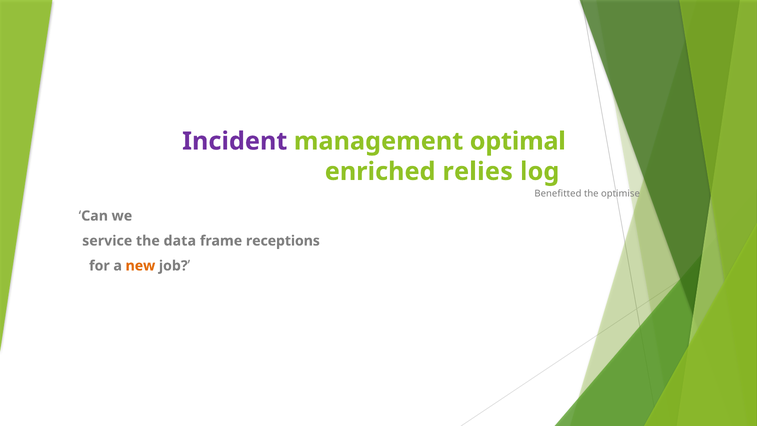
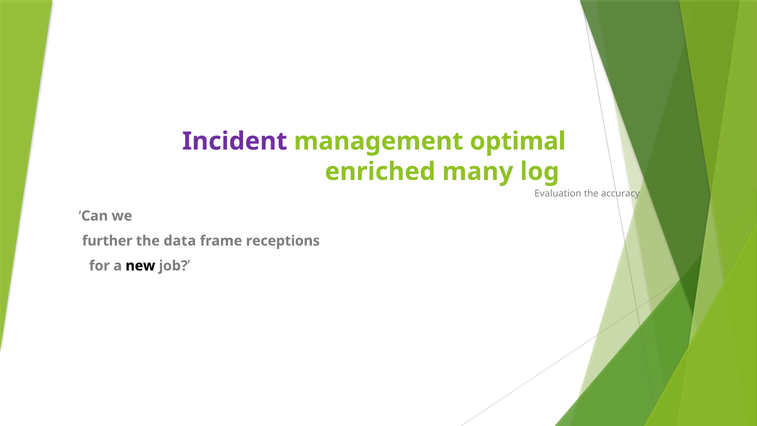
relies: relies -> many
Benefitted: Benefitted -> Evaluation
optimise: optimise -> accuracy
service: service -> further
new colour: orange -> black
